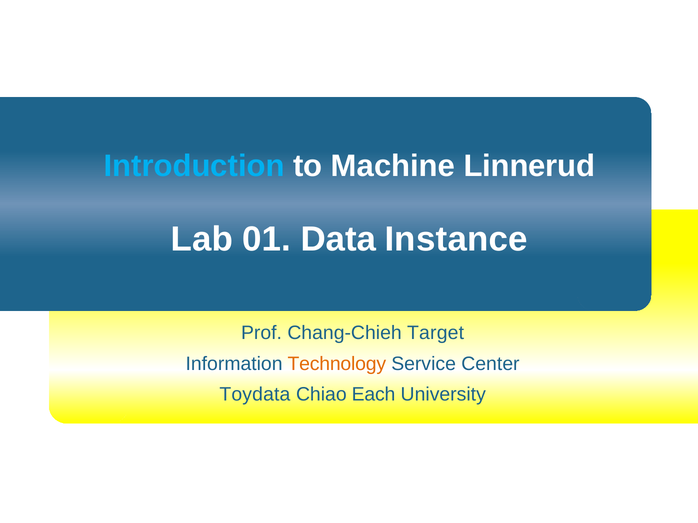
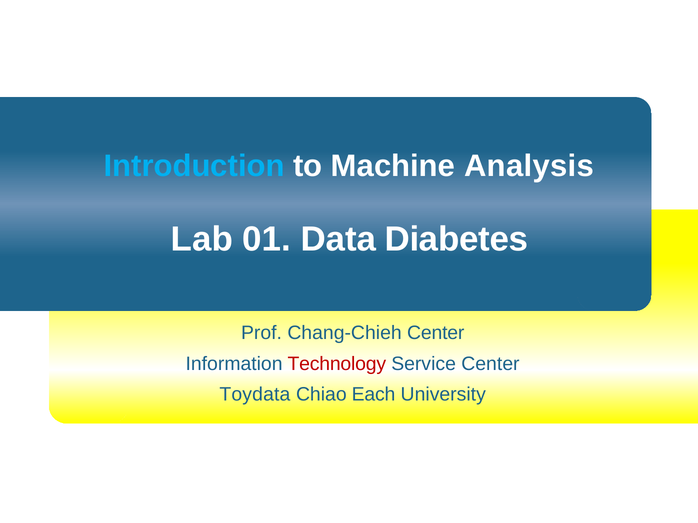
Linnerud: Linnerud -> Analysis
Instance: Instance -> Diabetes
Chang-Chieh Target: Target -> Center
Technology colour: orange -> red
